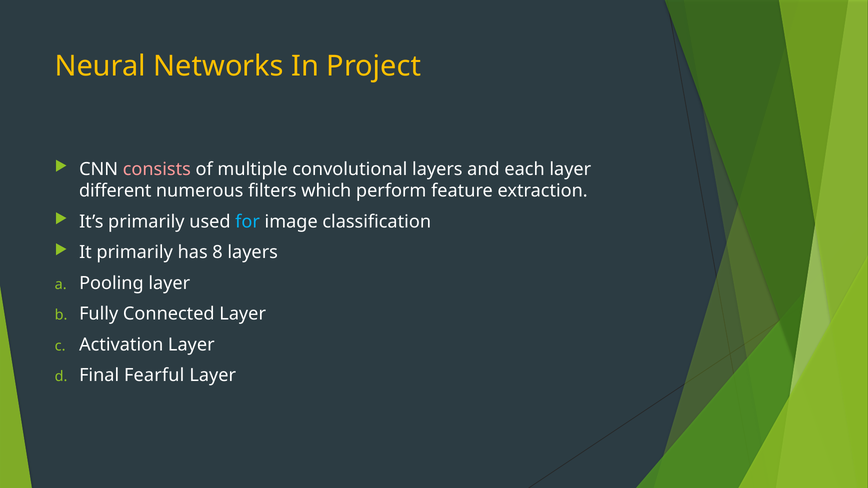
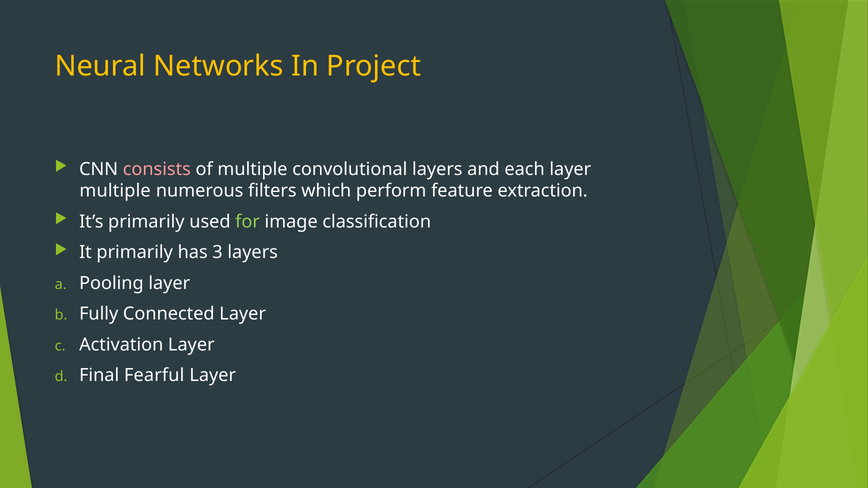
different at (115, 191): different -> multiple
for colour: light blue -> light green
8: 8 -> 3
